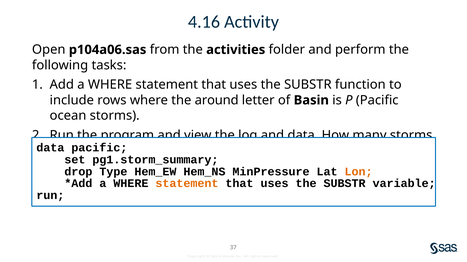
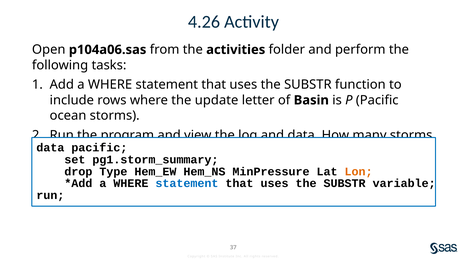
4.16: 4.16 -> 4.26
around: around -> update
statement at (187, 184) colour: orange -> blue
